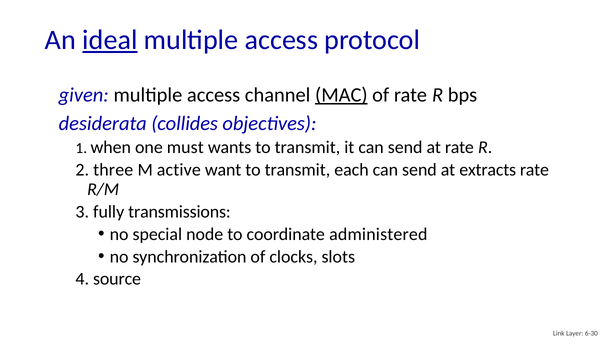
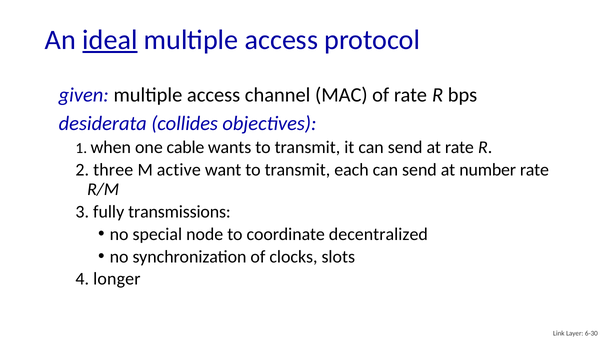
MAC underline: present -> none
must: must -> cable
extracts: extracts -> number
administered: administered -> decentralized
source: source -> longer
